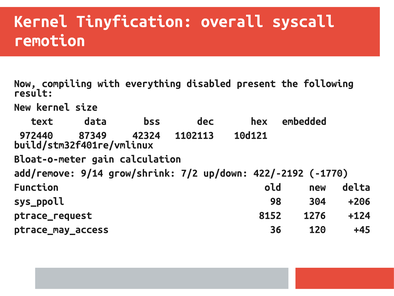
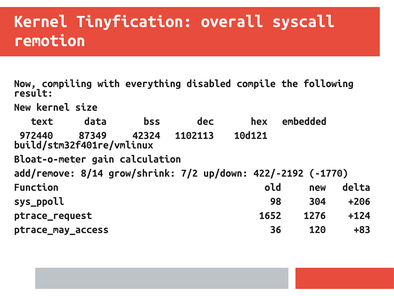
present: present -> compile
9/14: 9/14 -> 8/14
8152: 8152 -> 1652
+45: +45 -> +83
